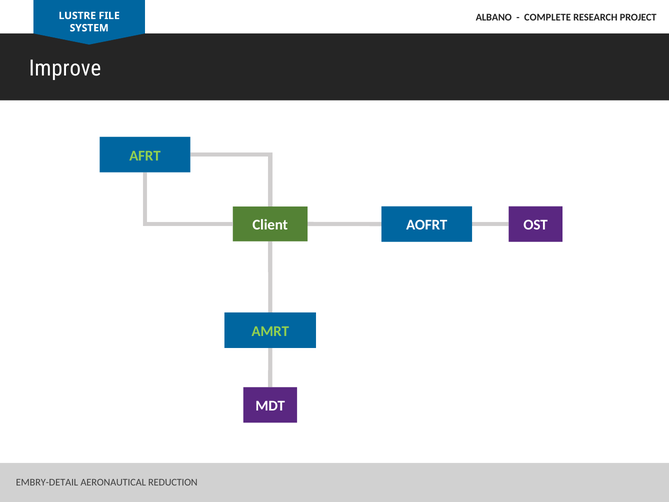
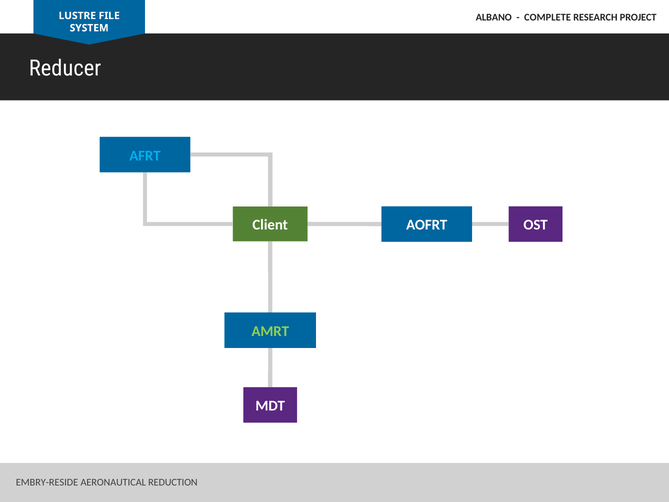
Improve: Improve -> Reducer
AFRT colour: light green -> light blue
EMBRY-DETAIL: EMBRY-DETAIL -> EMBRY-RESIDE
